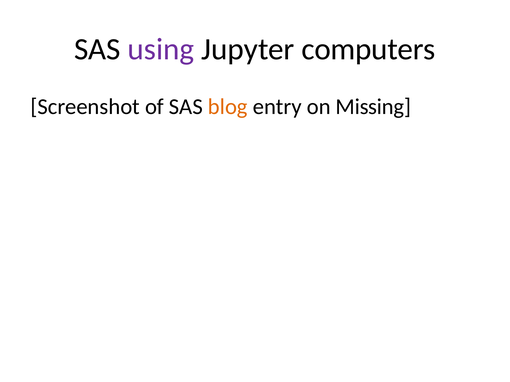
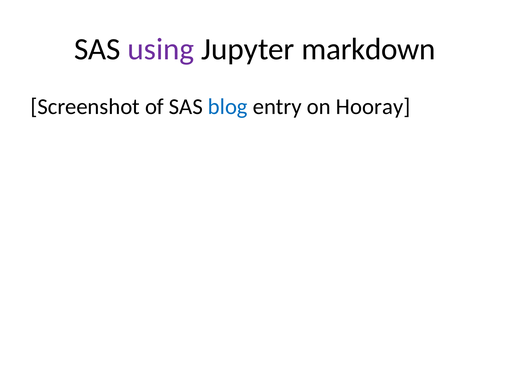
computers: computers -> markdown
blog colour: orange -> blue
Missing: Missing -> Hooray
